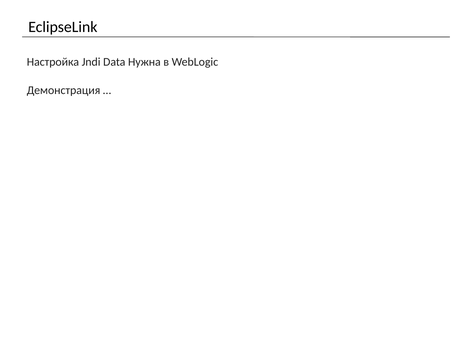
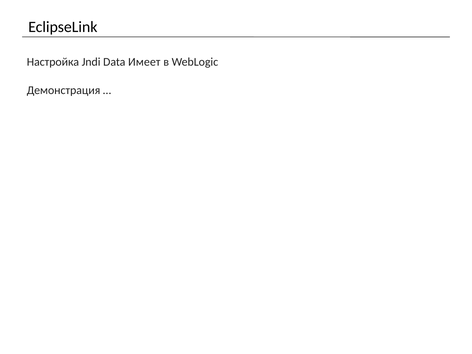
Нужна: Нужна -> Имеет
